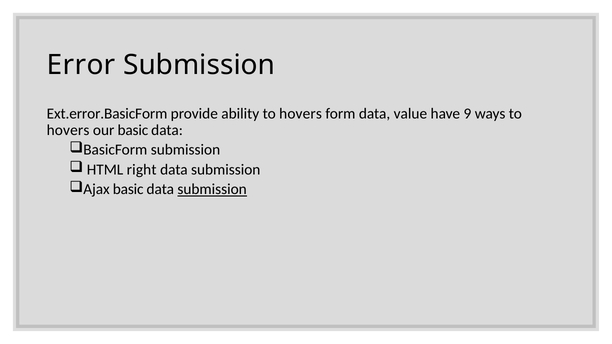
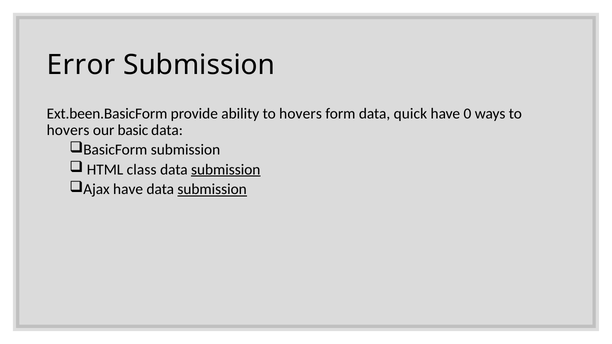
Ext.error.BasicForm: Ext.error.BasicForm -> Ext.been.BasicForm
value: value -> quick
9: 9 -> 0
right: right -> class
submission at (226, 170) underline: none -> present
Ajax basic: basic -> have
